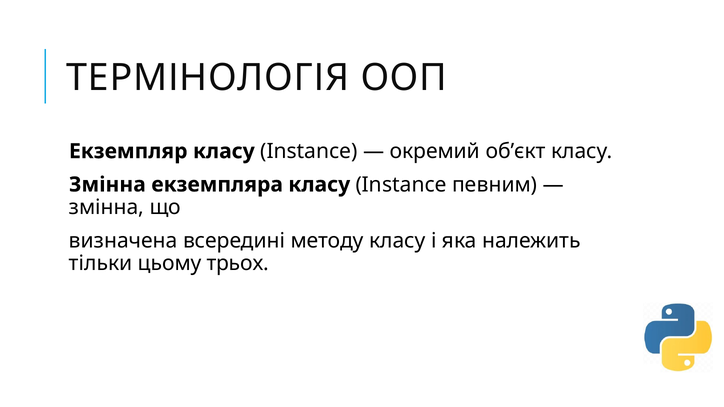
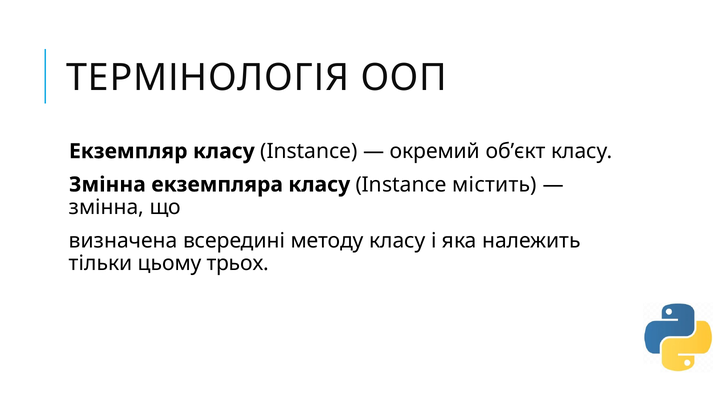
певним: певним -> містить
